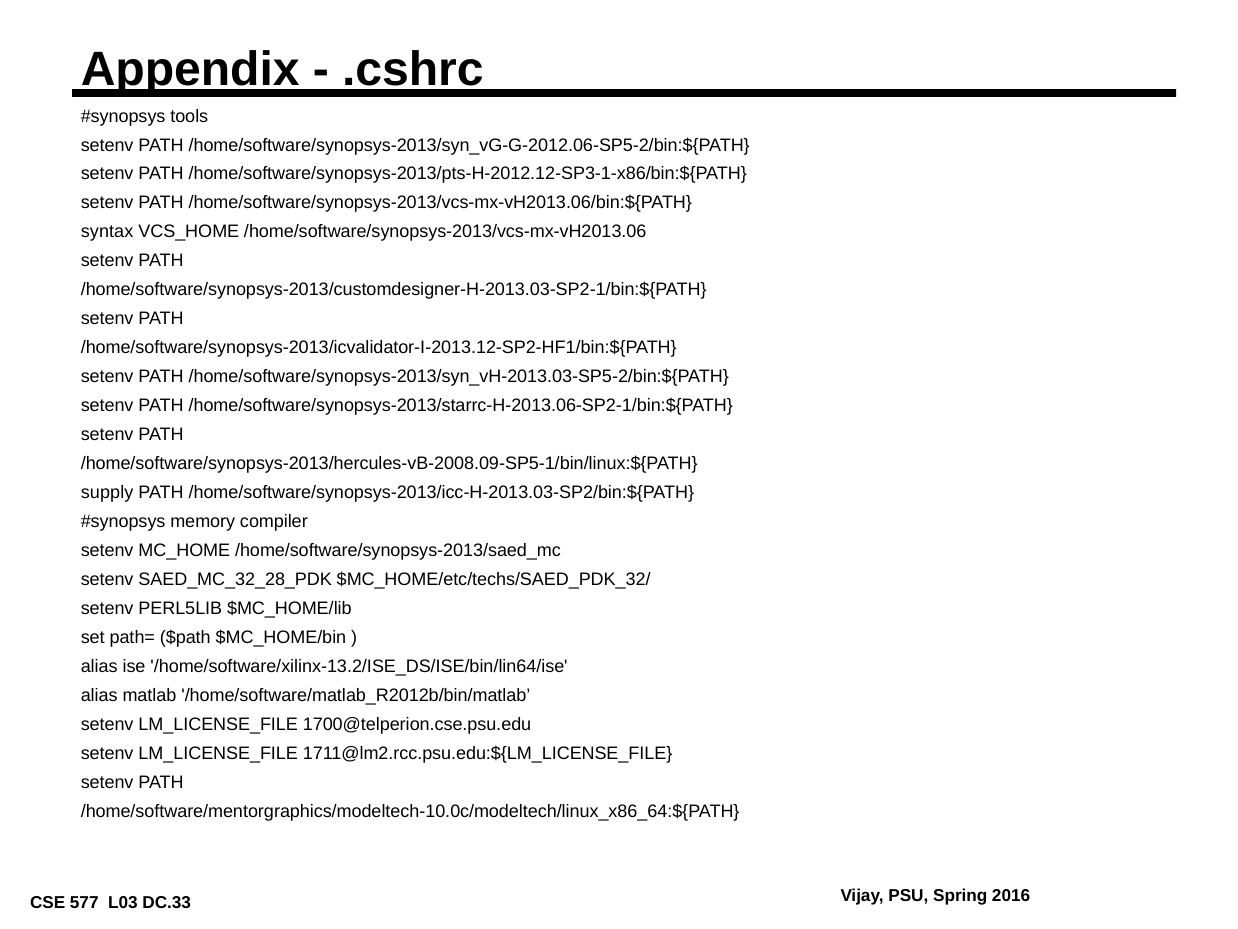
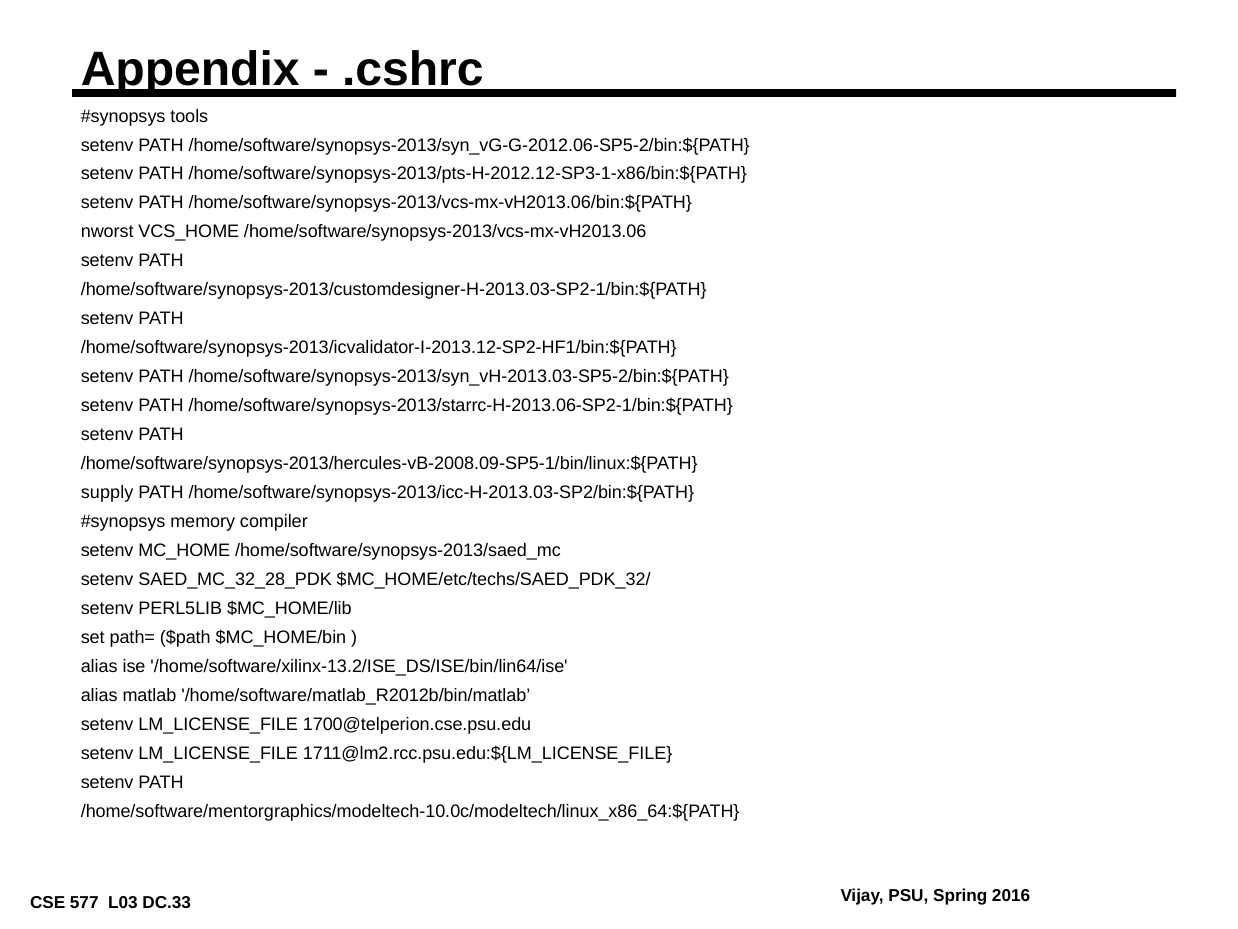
syntax: syntax -> nworst
